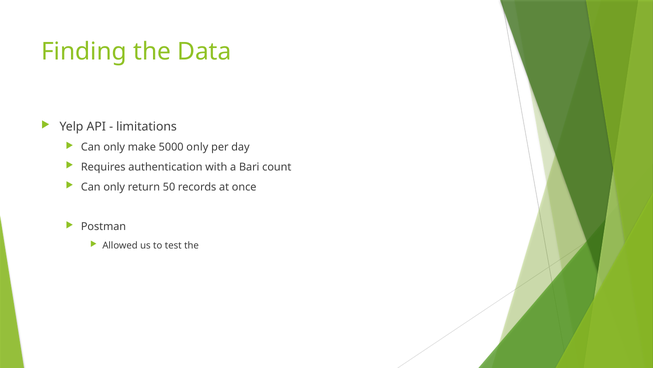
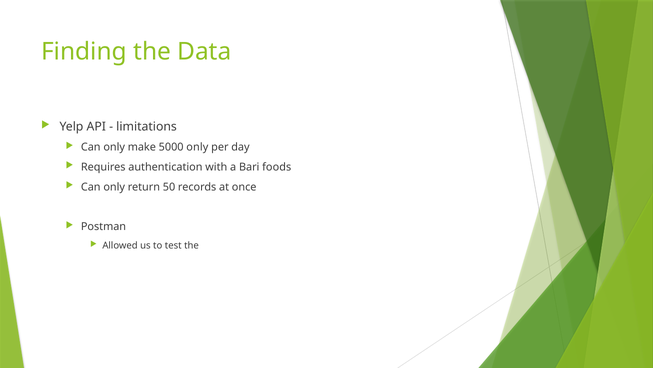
count: count -> foods
